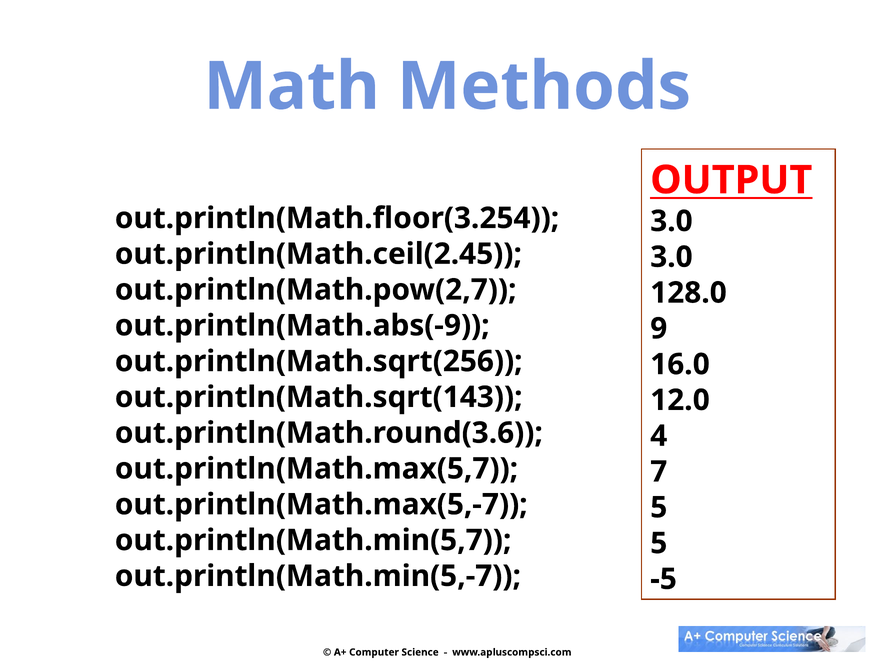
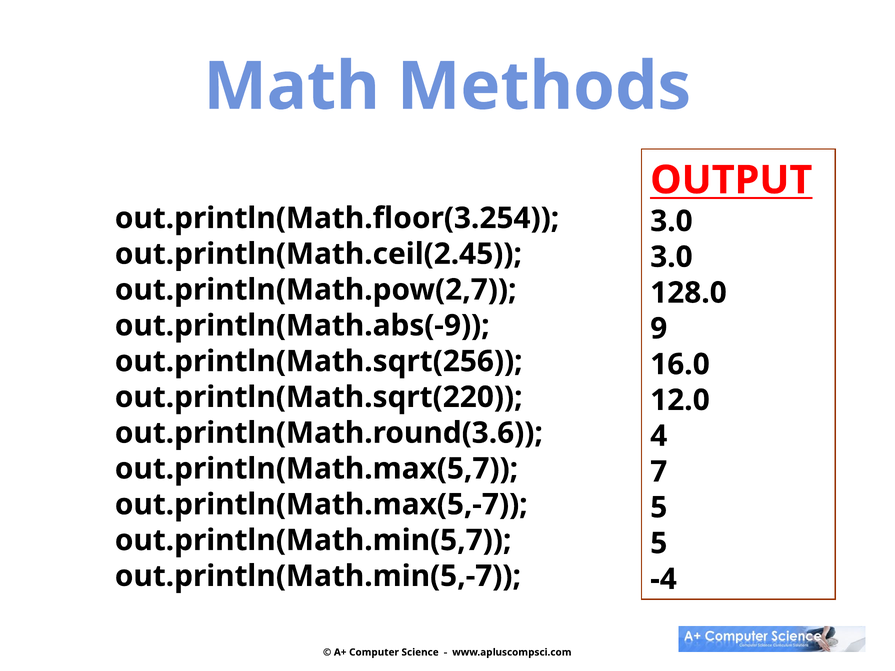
out.println(Math.sqrt(143: out.println(Math.sqrt(143 -> out.println(Math.sqrt(220
-5: -5 -> -4
